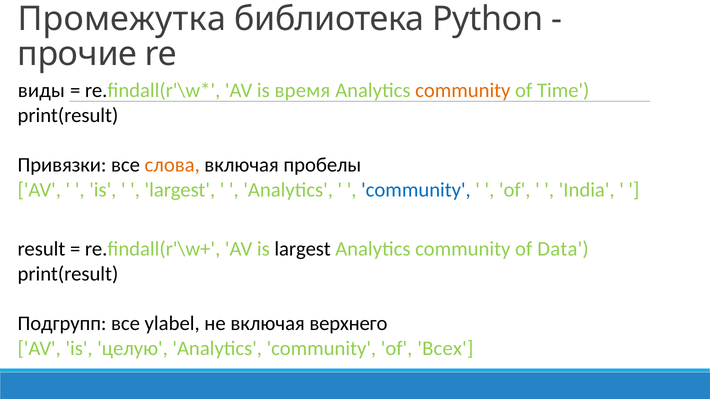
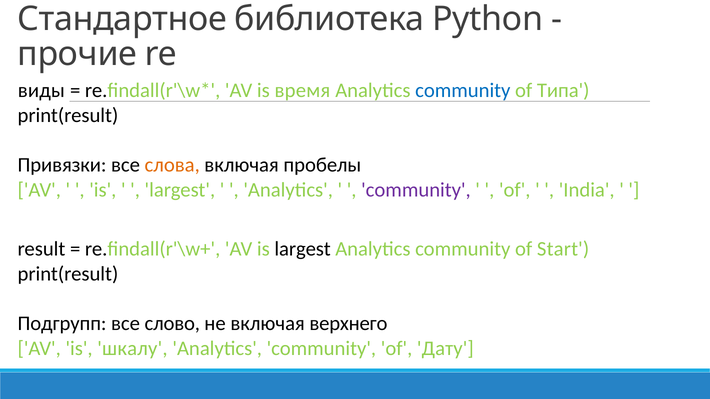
Промежутка: Промежутка -> Стандартное
community at (463, 90) colour: orange -> blue
Time: Time -> Типа
community at (416, 190) colour: blue -> purple
Data: Data -> Start
ylabel: ylabel -> слово
целую: целую -> шкалу
Всех: Всех -> Дату
